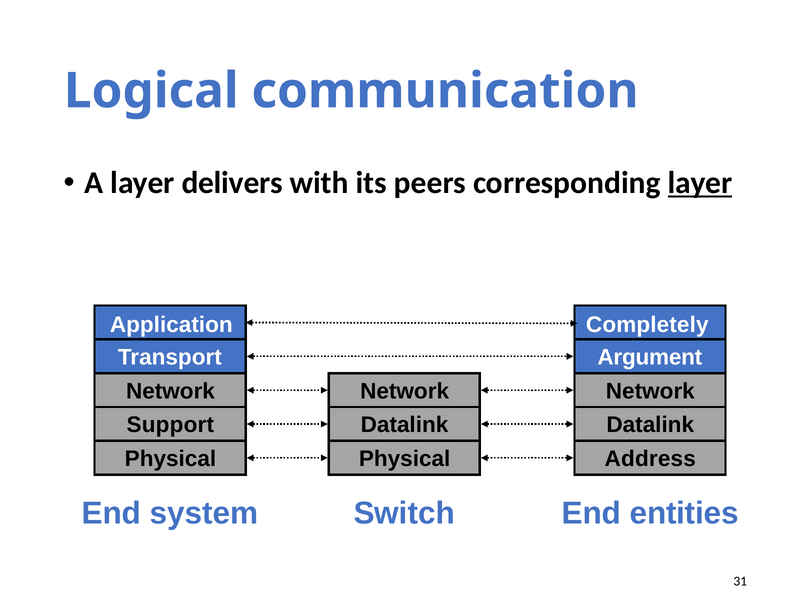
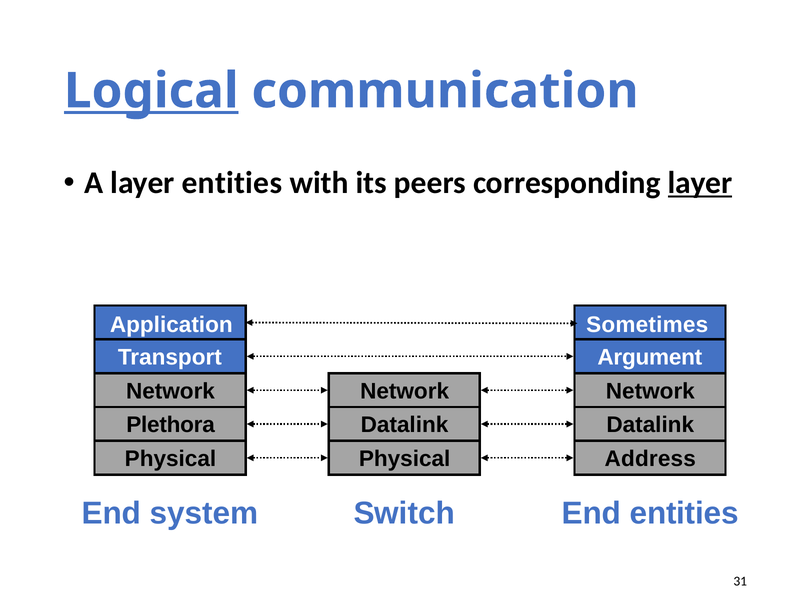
Logical underline: none -> present
layer delivers: delivers -> entities
Completely: Completely -> Sometimes
Support: Support -> Plethora
